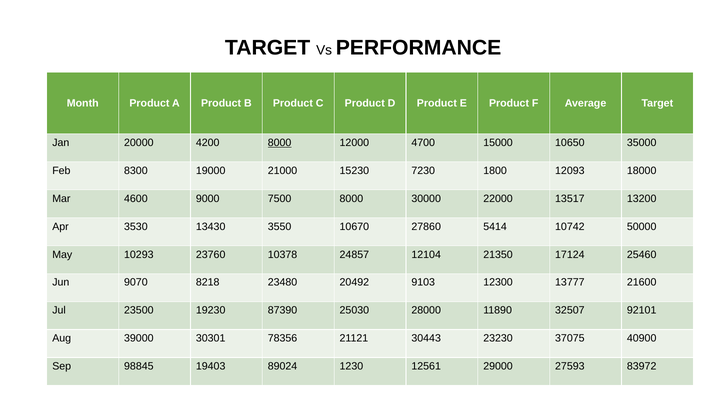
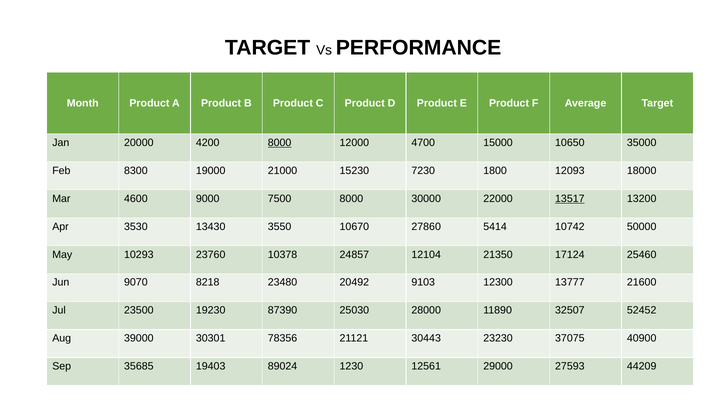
13517 underline: none -> present
92101: 92101 -> 52452
98845: 98845 -> 35685
83972: 83972 -> 44209
